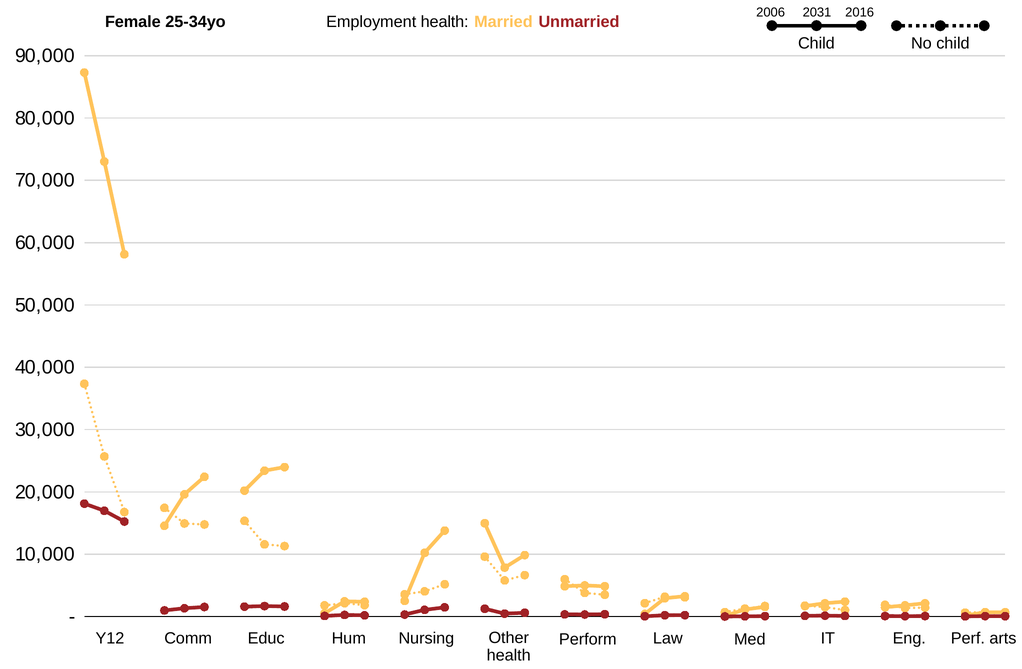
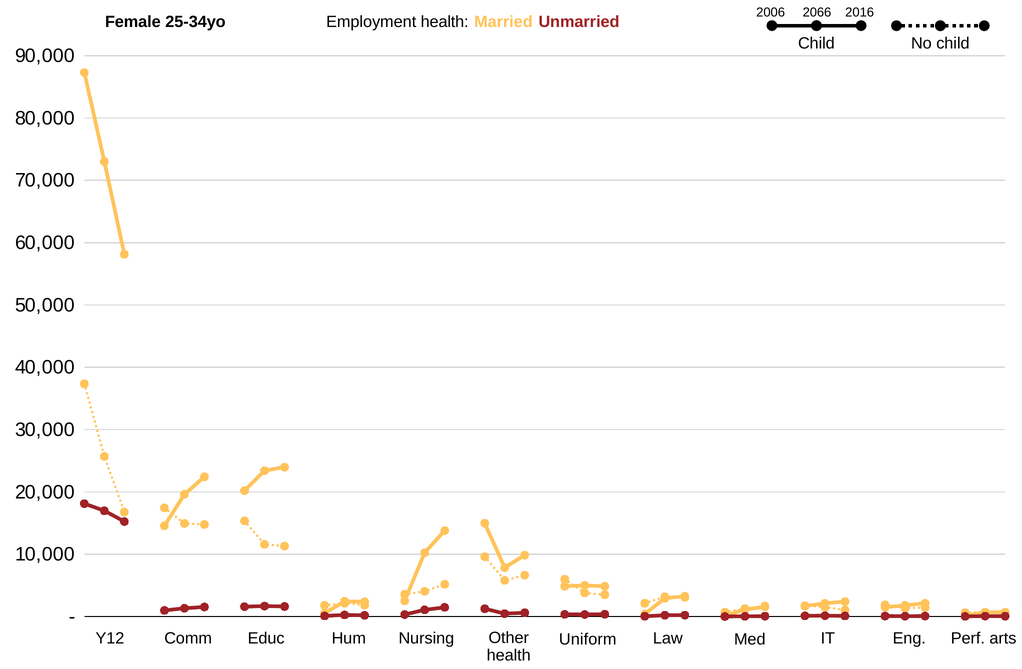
2031: 2031 -> 2066
Perform: Perform -> Uniform
